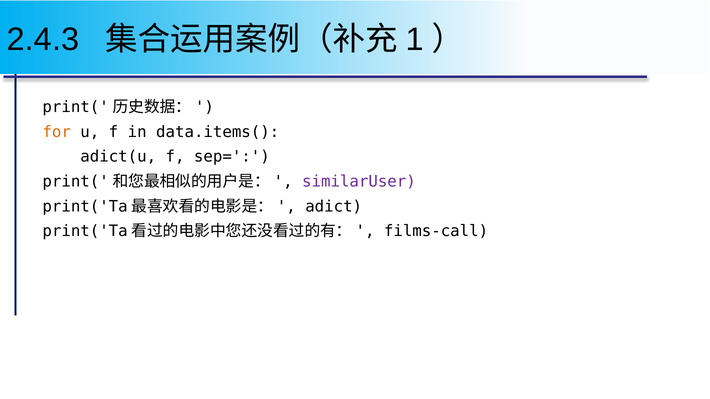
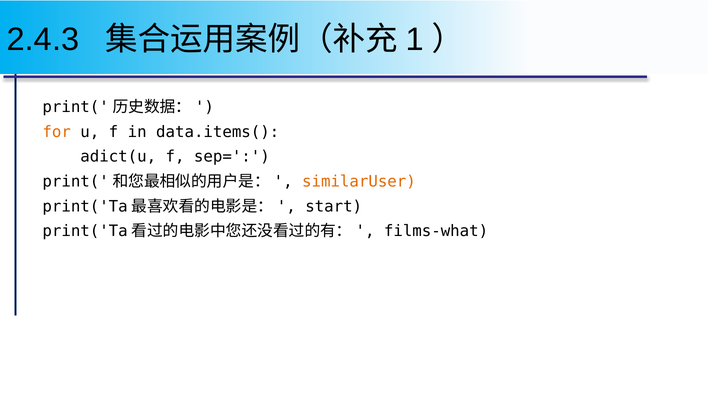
similarUser colour: purple -> orange
adict: adict -> start
films-call: films-call -> films-what
